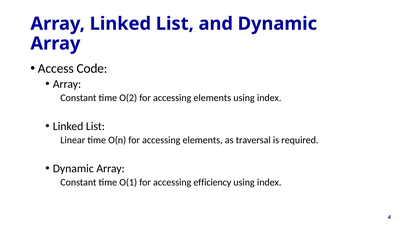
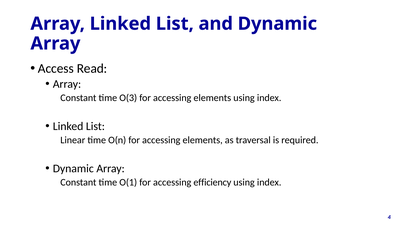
Code: Code -> Read
O(2: O(2 -> O(3
